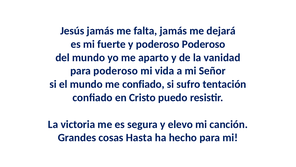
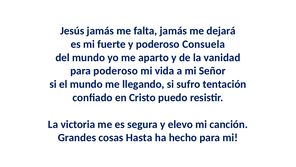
poderoso Poderoso: Poderoso -> Consuela
me confiado: confiado -> llegando
